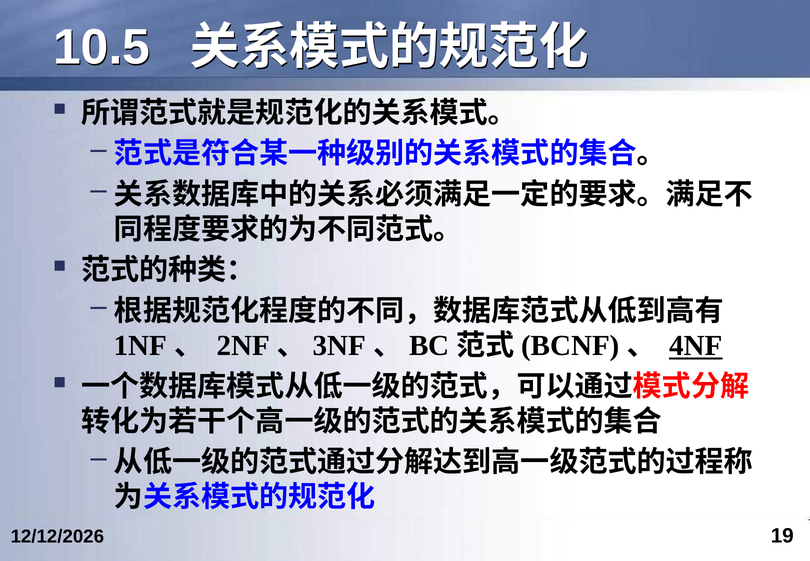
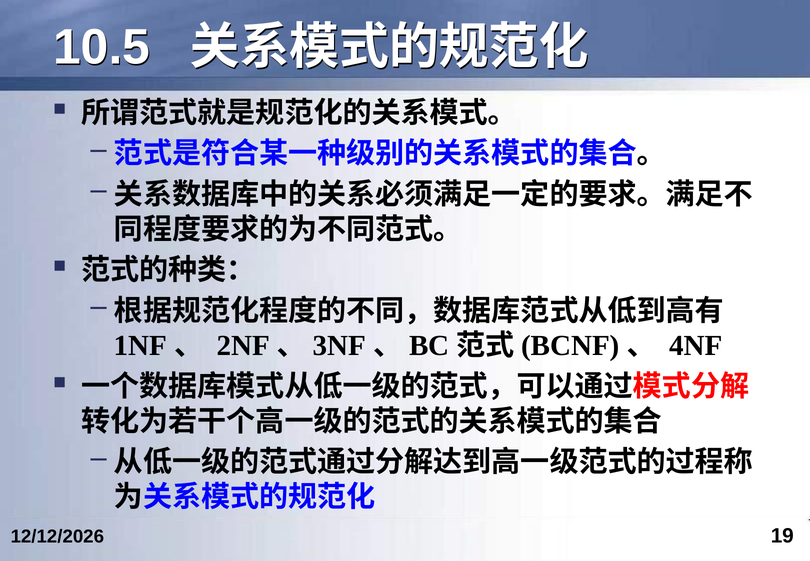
4NF underline: present -> none
